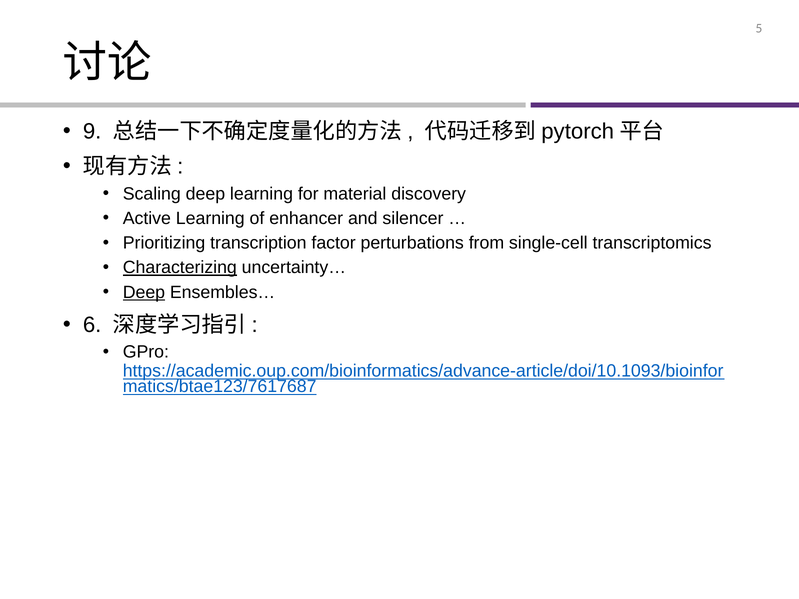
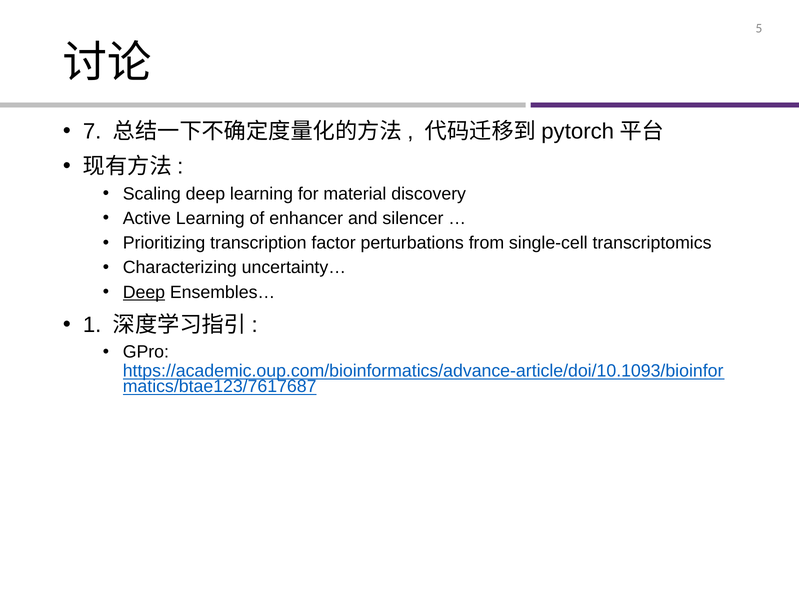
9: 9 -> 7
Characterizing underline: present -> none
6: 6 -> 1
